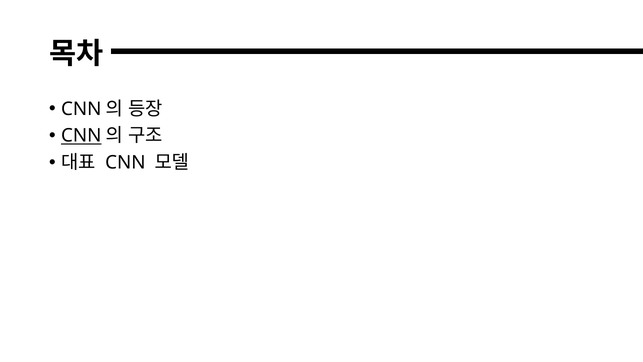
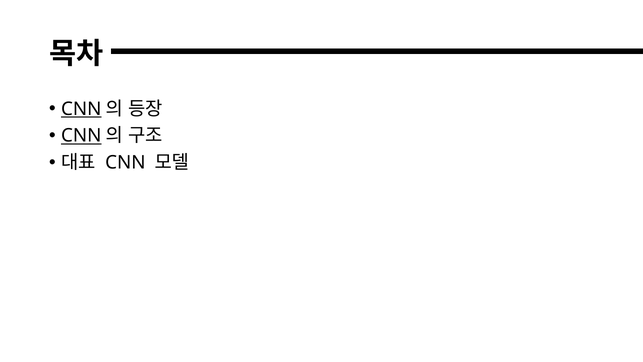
CNN at (81, 109) underline: none -> present
